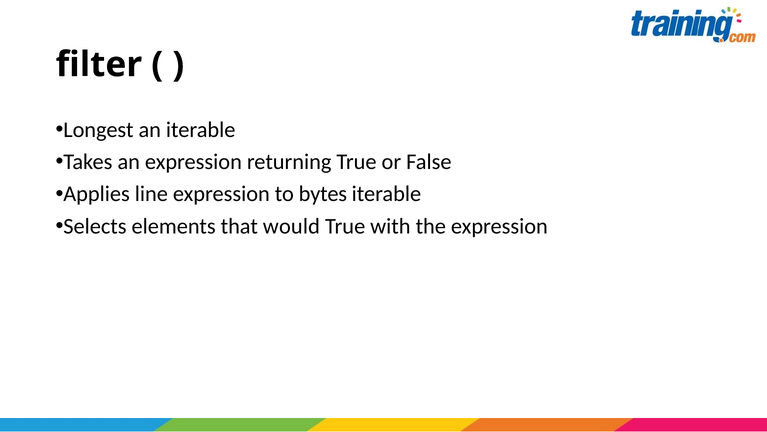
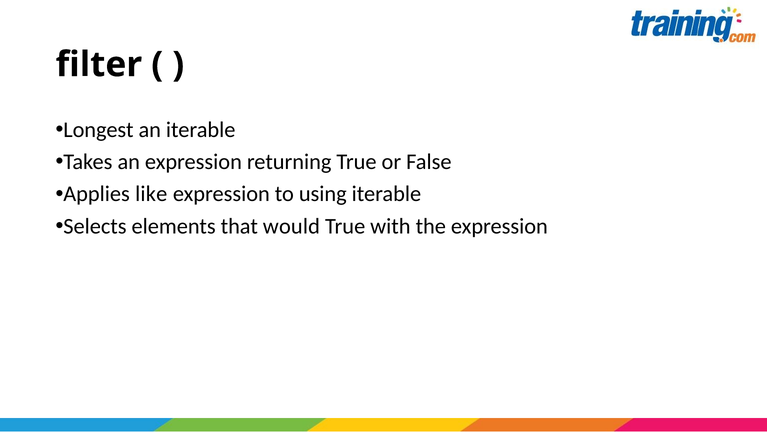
line: line -> like
bytes: bytes -> using
